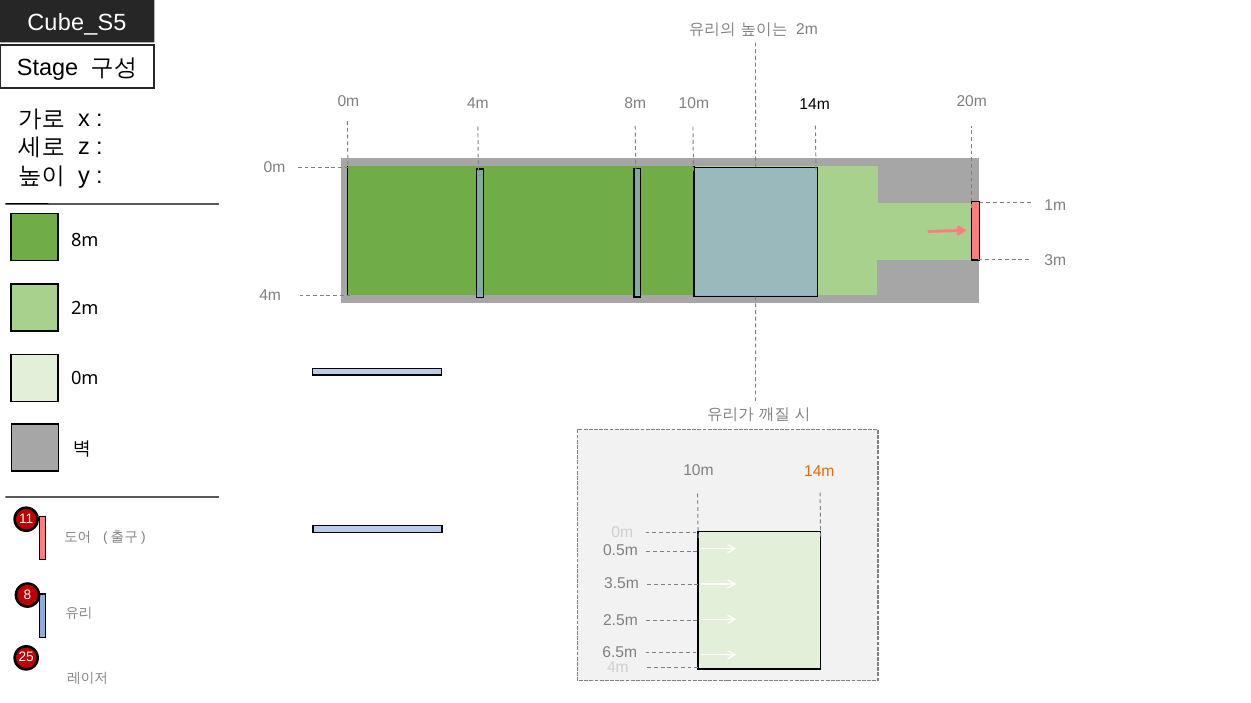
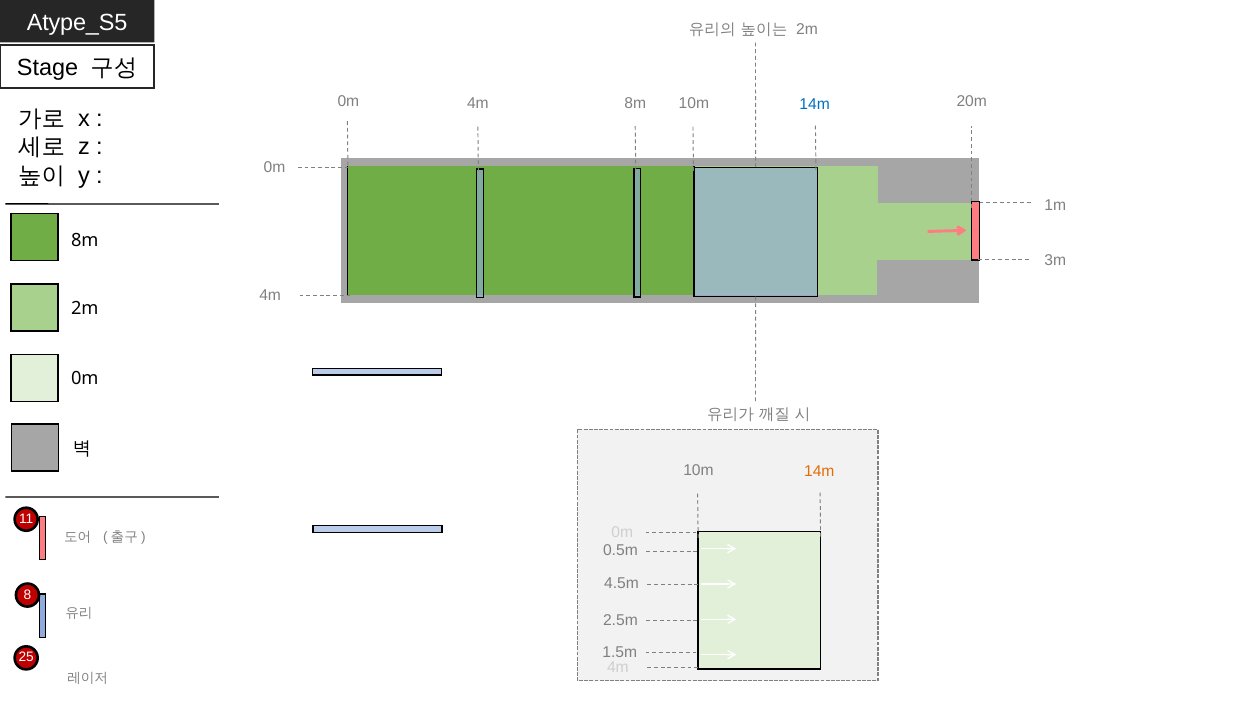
Cube_S5: Cube_S5 -> Atype_S5
14m at (815, 104) colour: black -> blue
3.5m: 3.5m -> 4.5m
6.5m: 6.5m -> 1.5m
